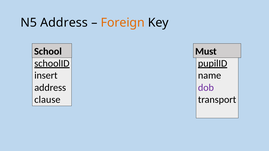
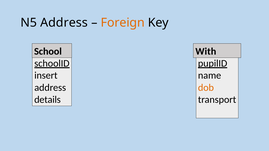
Must: Must -> With
dob colour: purple -> orange
clause: clause -> details
